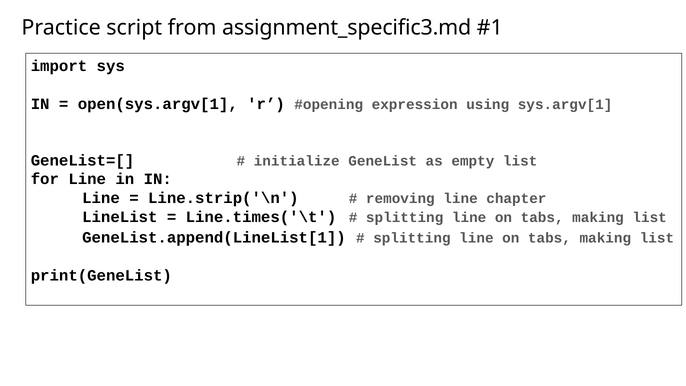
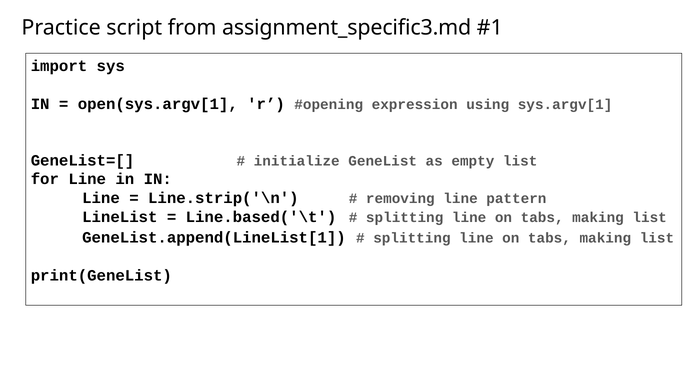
chapter: chapter -> pattern
Line.times('\t: Line.times('\t -> Line.based('\t
